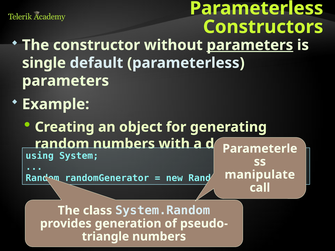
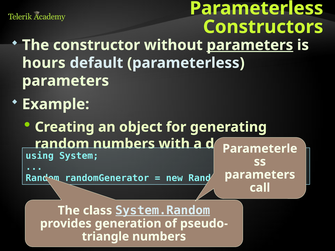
single: single -> hours
manipulate at (260, 175): manipulate -> parameters
System.Random underline: none -> present
